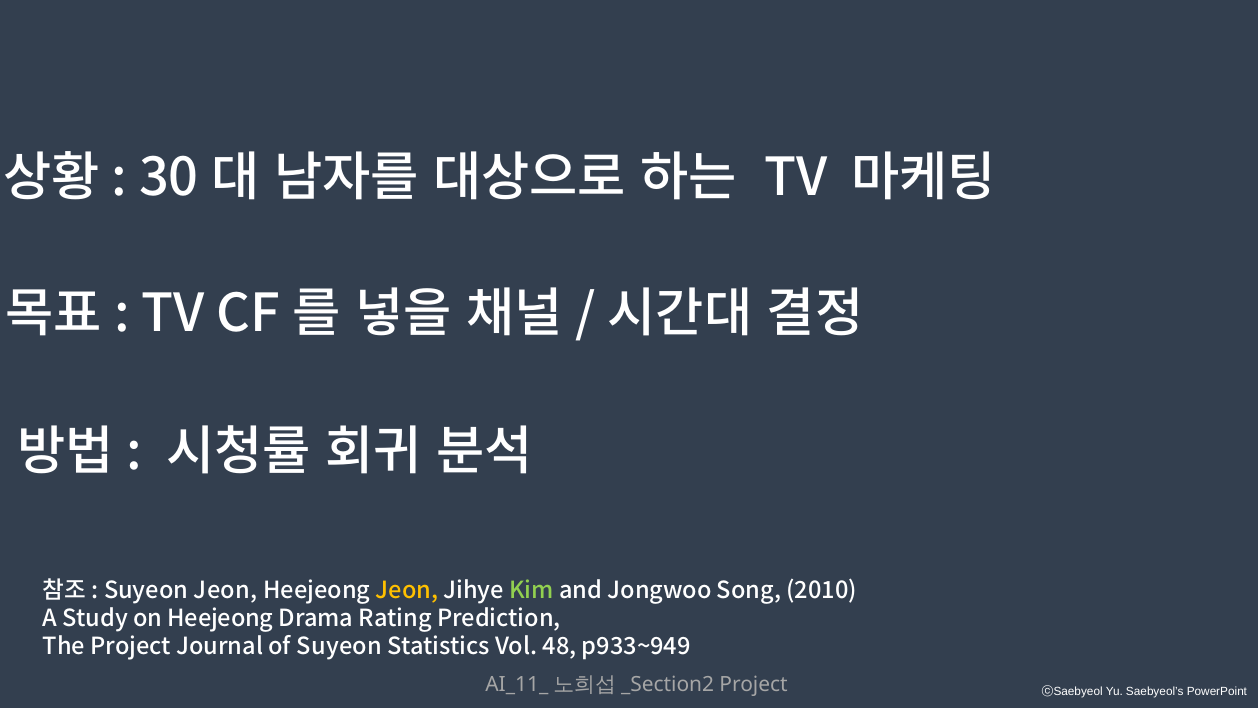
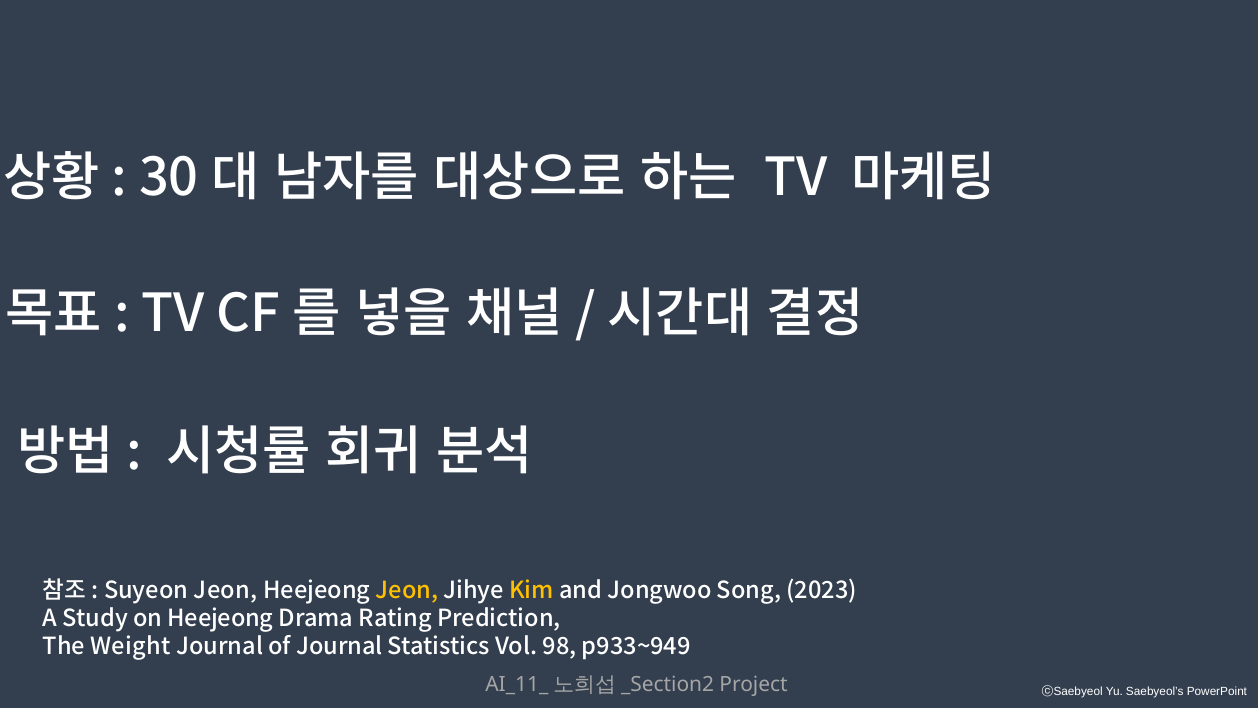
Kim colour: light green -> yellow
2010: 2010 -> 2023
The Project: Project -> Weight
of Suyeon: Suyeon -> Journal
48: 48 -> 98
